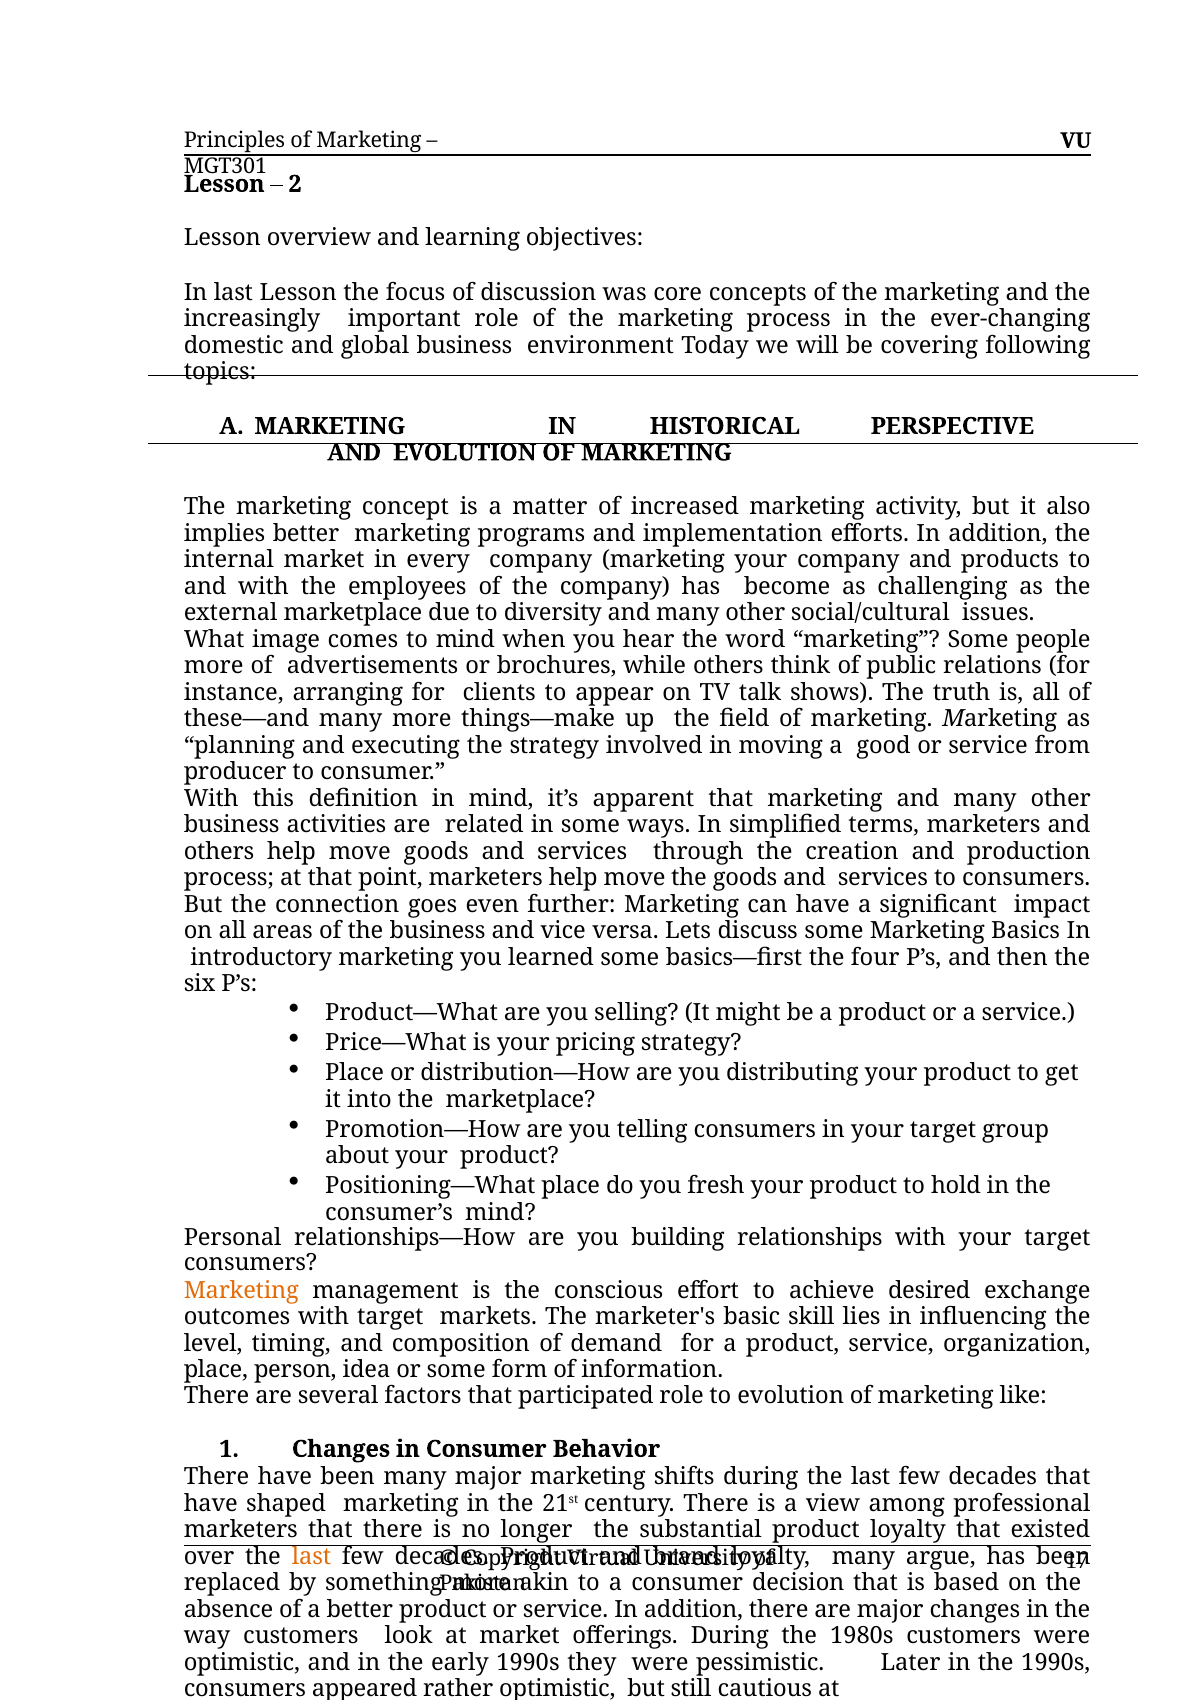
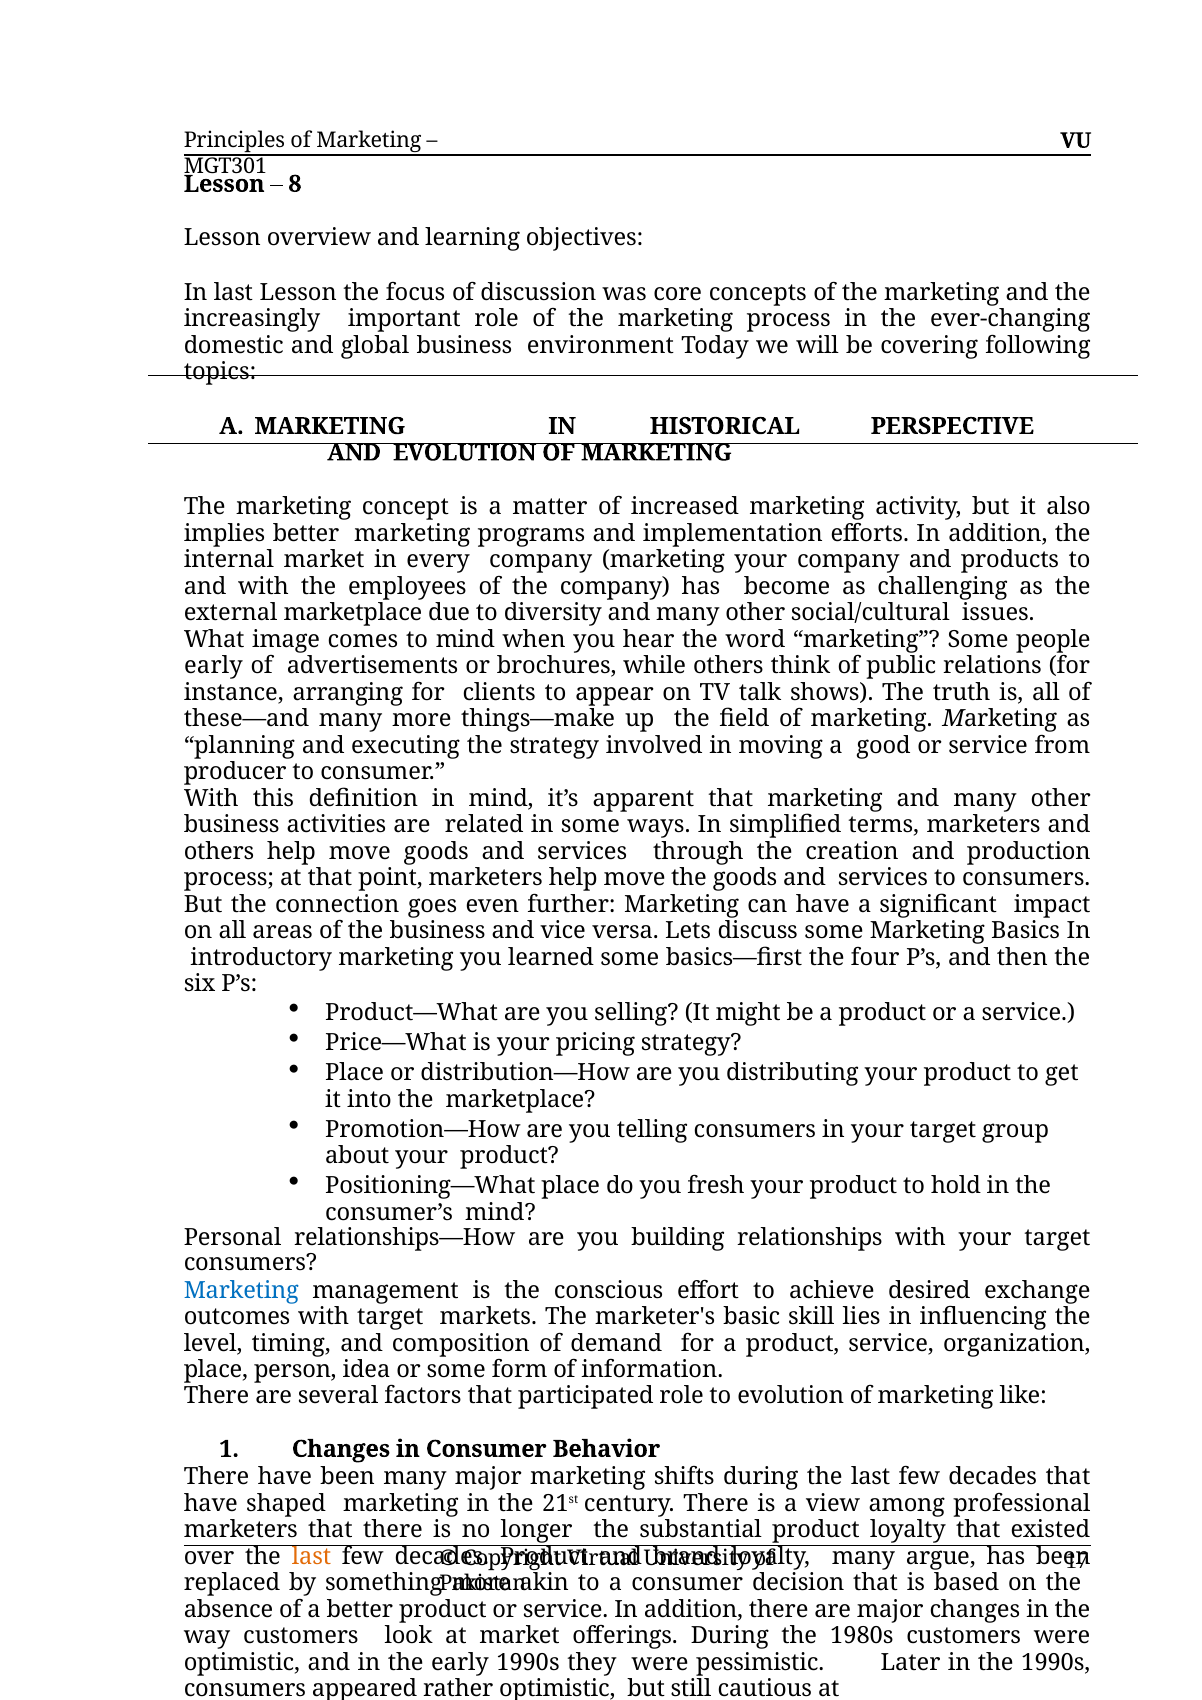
2: 2 -> 8
more at (214, 666): more -> early
Marketing at (241, 1291) colour: orange -> blue
